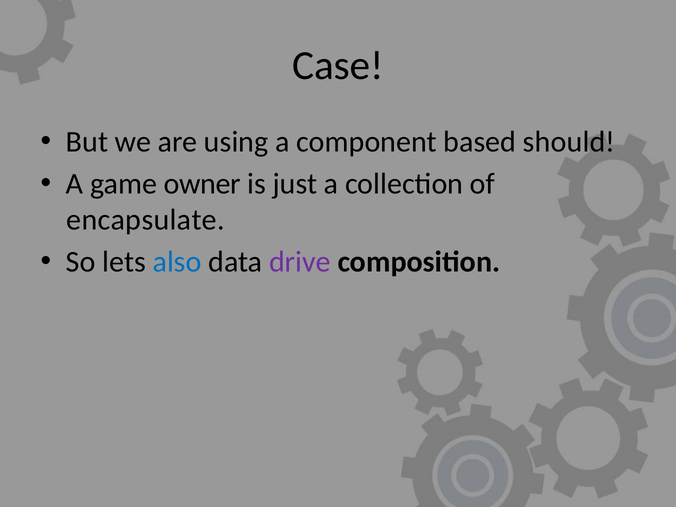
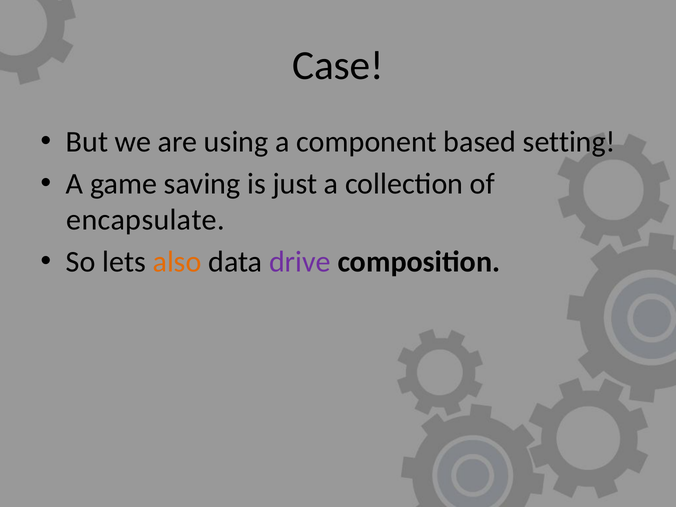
should: should -> setting
owner: owner -> saving
also colour: blue -> orange
